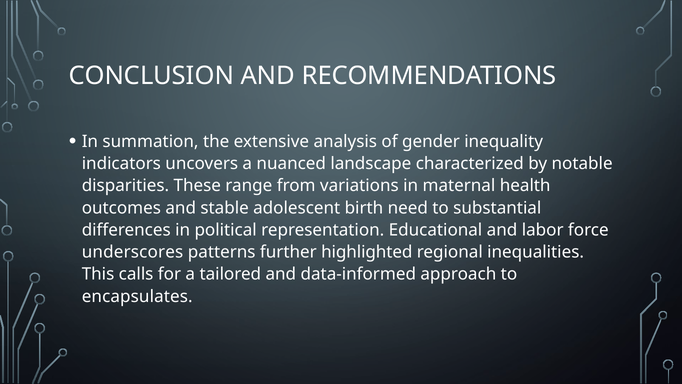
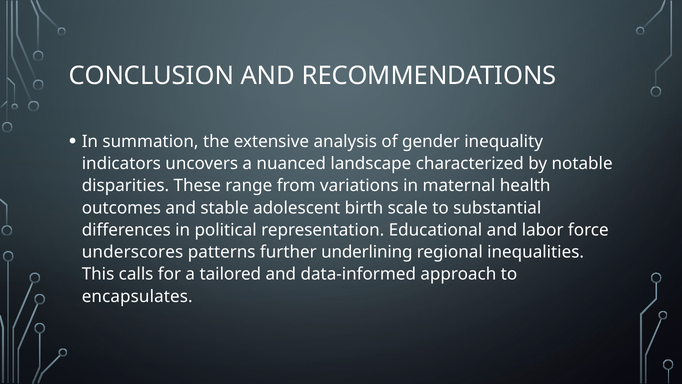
need: need -> scale
highlighted: highlighted -> underlining
